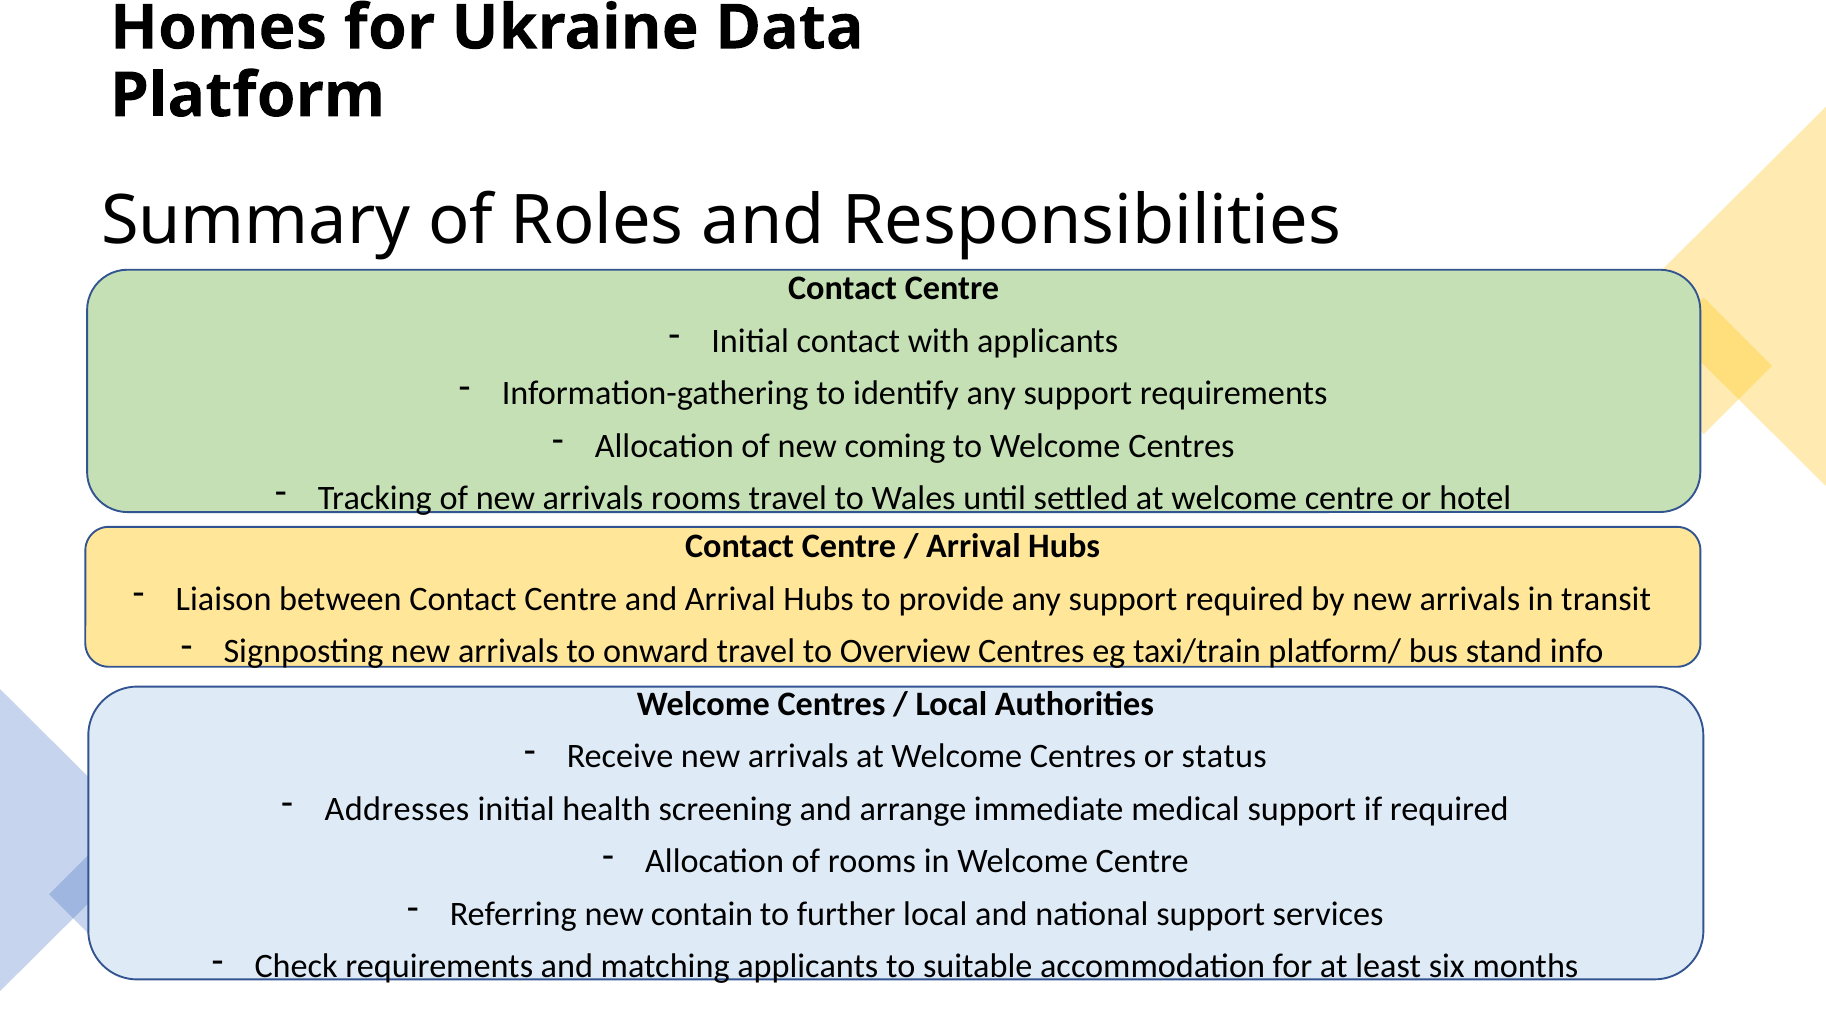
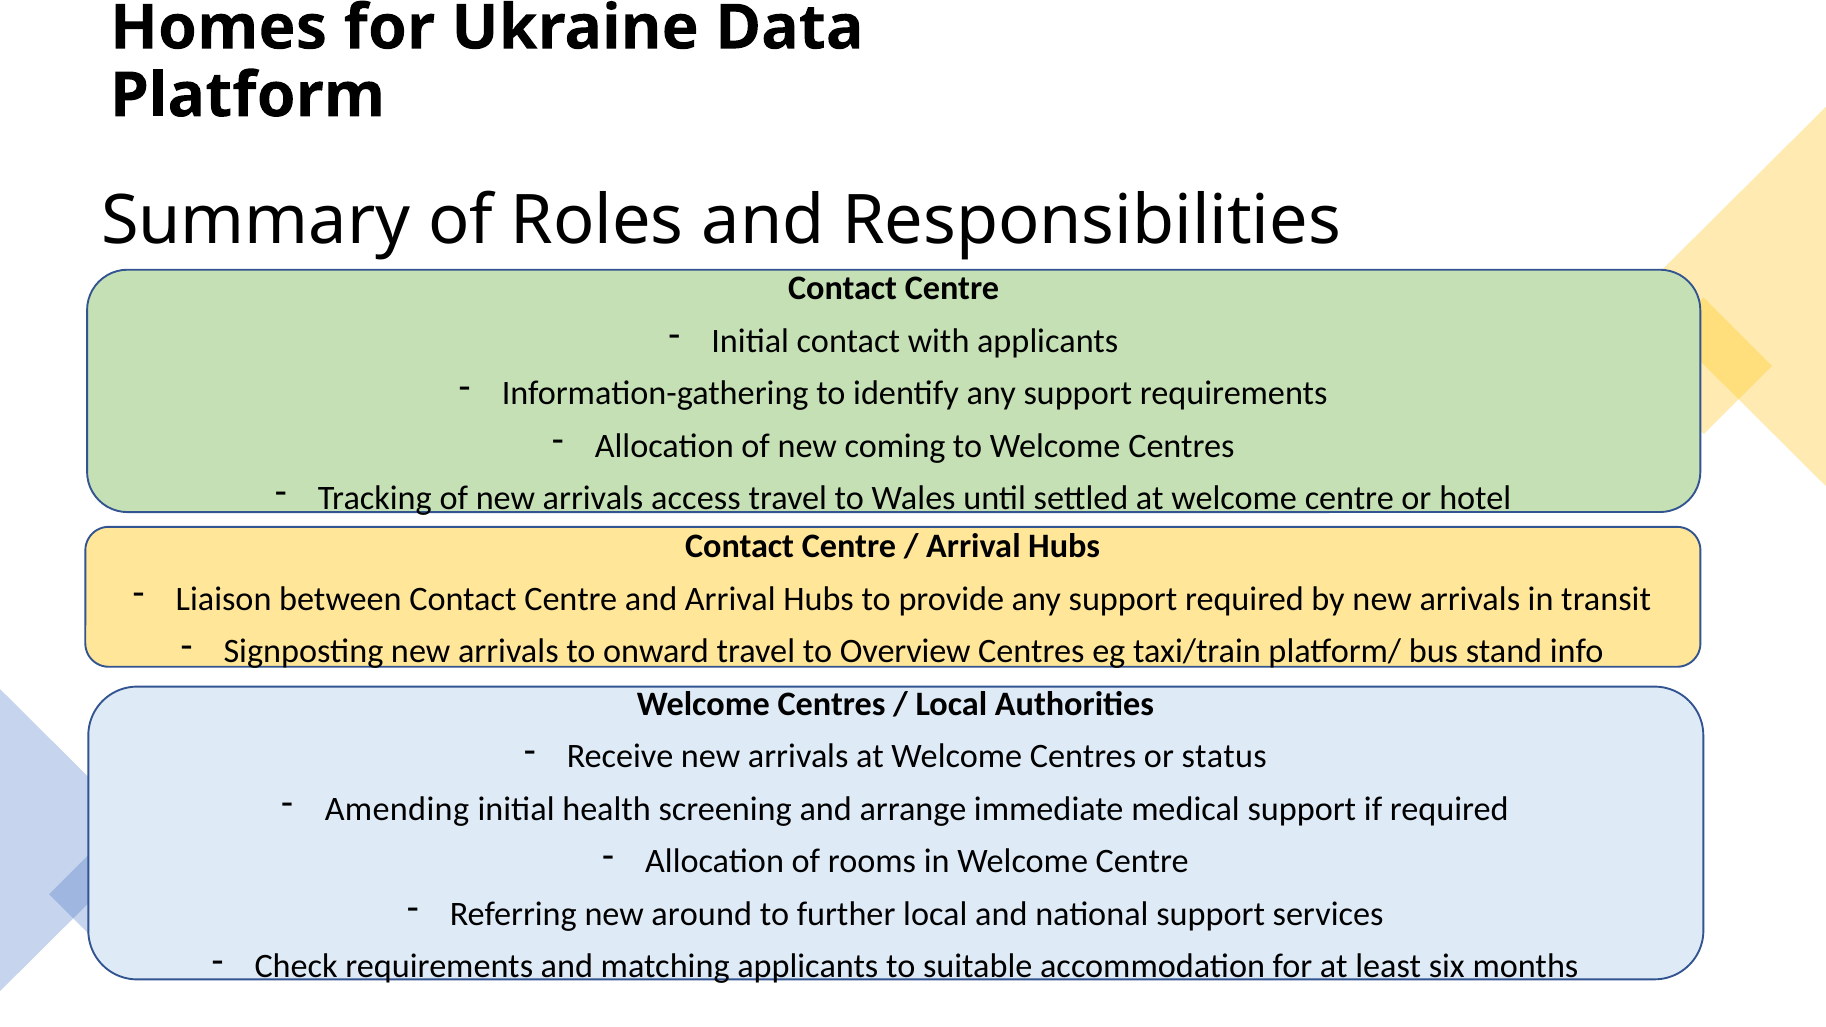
arrivals rooms: rooms -> access
Addresses: Addresses -> Amending
contain: contain -> around
